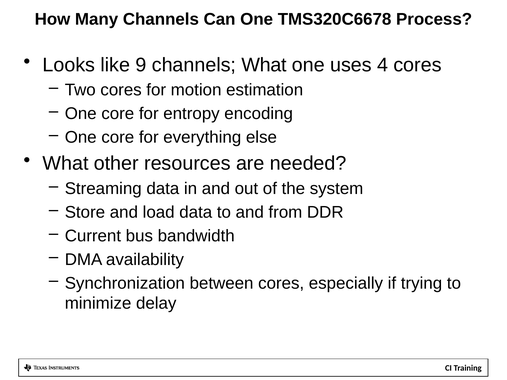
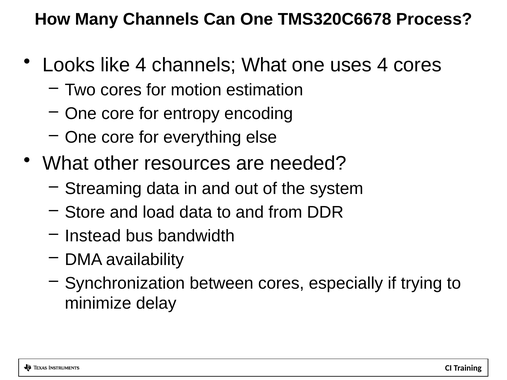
like 9: 9 -> 4
Current: Current -> Instead
